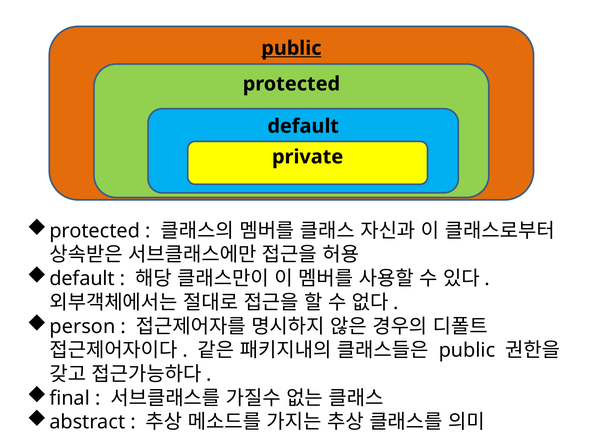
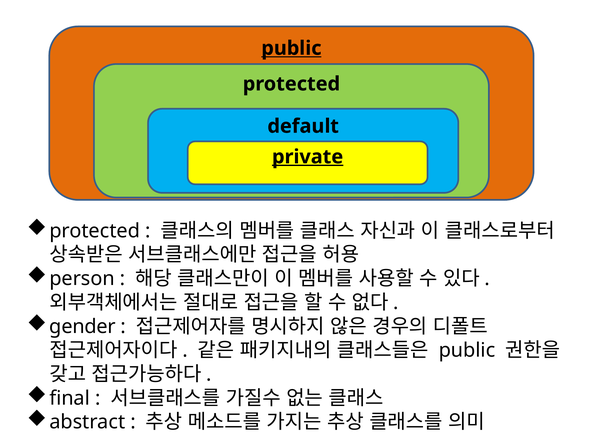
private underline: none -> present
default at (82, 278): default -> person
person: person -> gender
